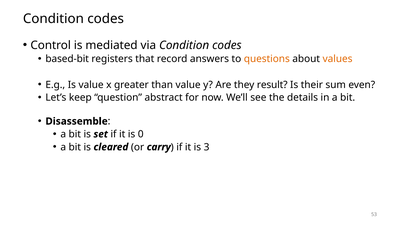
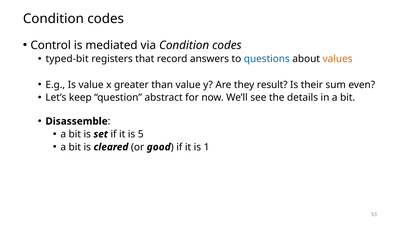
based-bit: based-bit -> typed-bit
questions colour: orange -> blue
0: 0 -> 5
carry: carry -> good
3: 3 -> 1
